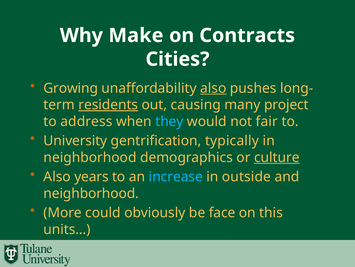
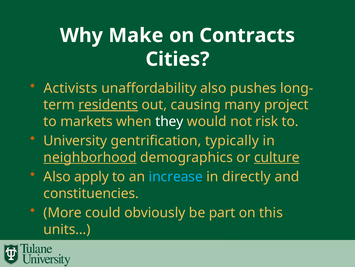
Growing: Growing -> Activists
also at (213, 88) underline: present -> none
address: address -> markets
they colour: light blue -> white
fair: fair -> risk
neighborhood at (90, 157) underline: none -> present
years: years -> apply
outside: outside -> directly
neighborhood at (91, 193): neighborhood -> constituencies
face: face -> part
